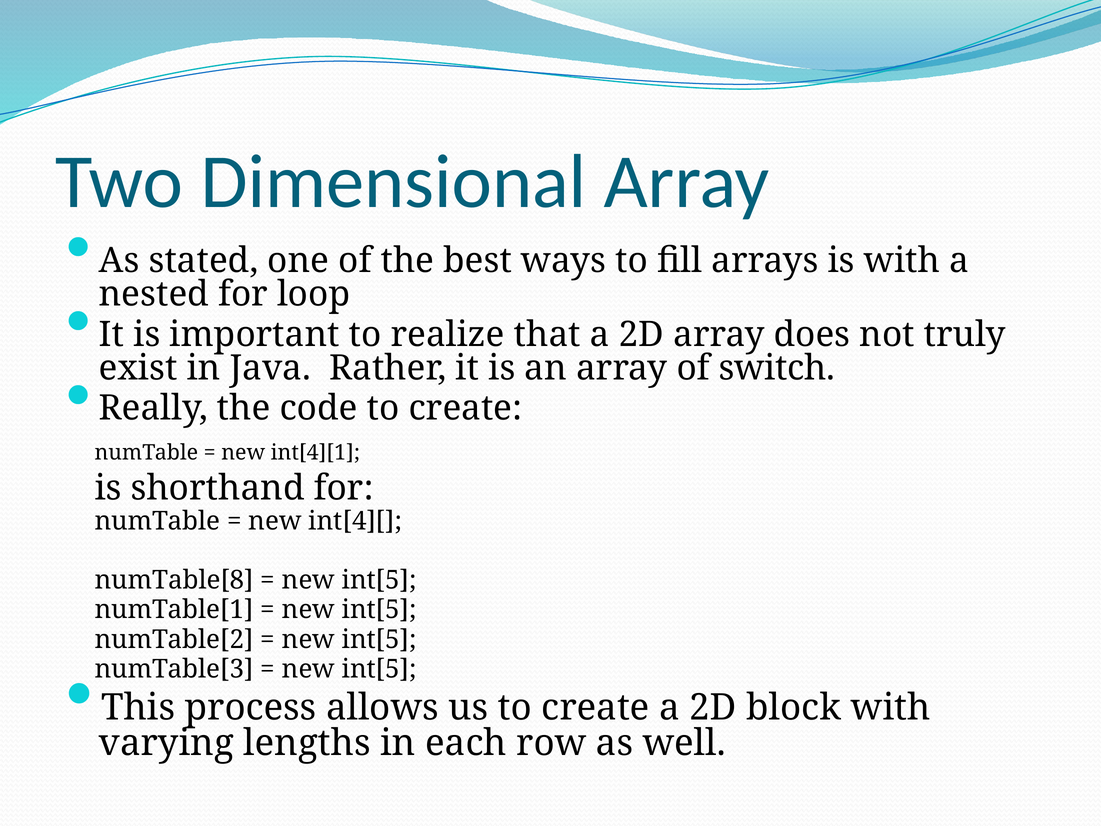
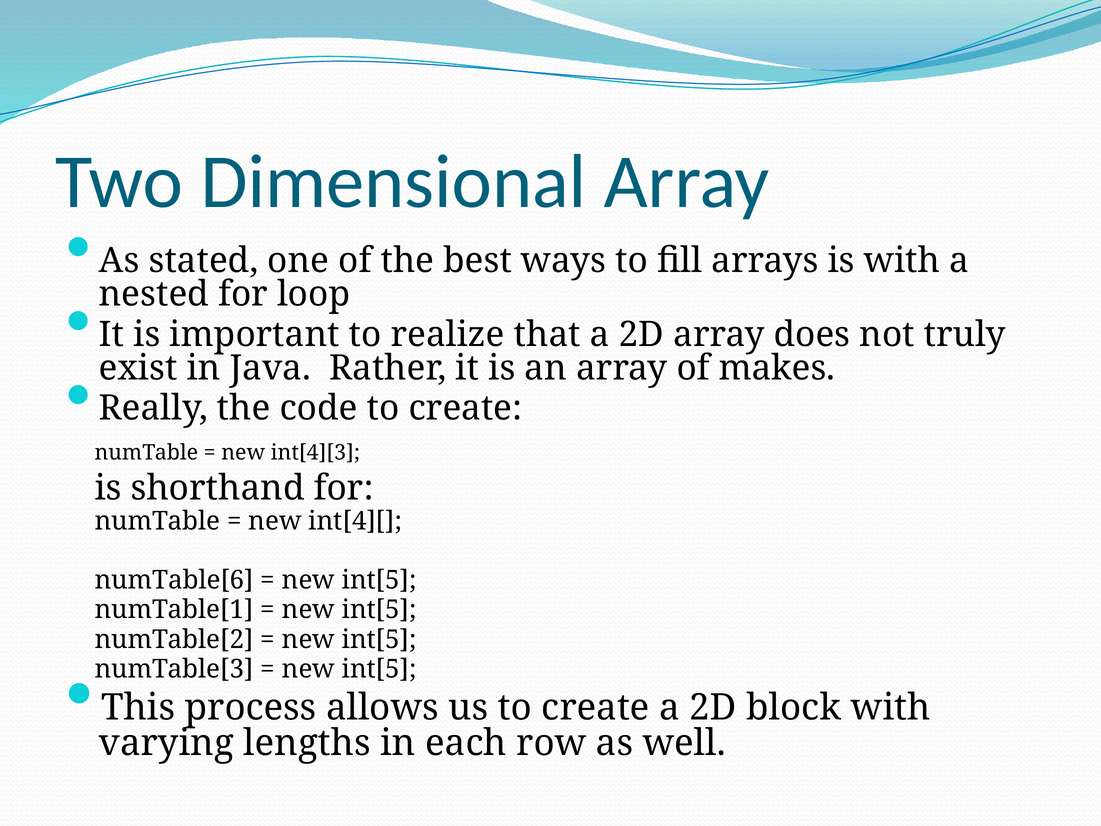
switch: switch -> makes
int[4][1: int[4][1 -> int[4][3
numTable[8: numTable[8 -> numTable[6
